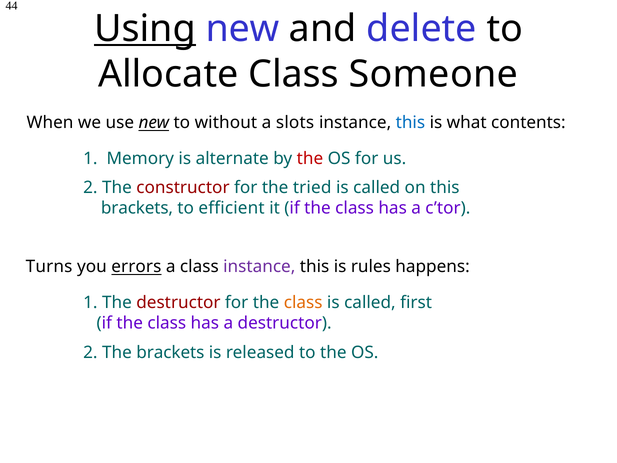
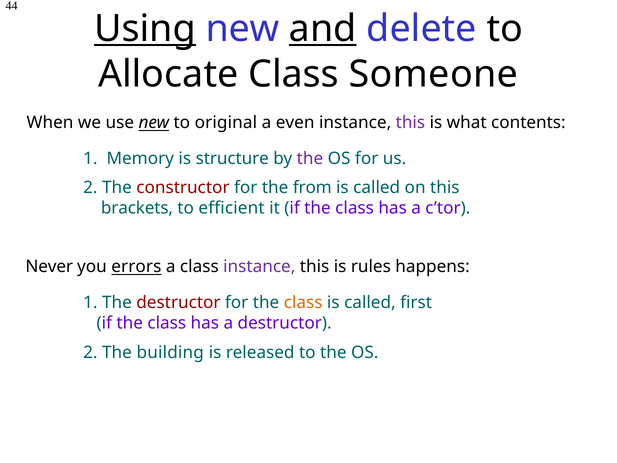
and underline: none -> present
without: without -> original
slots: slots -> even
this at (410, 123) colour: blue -> purple
alternate: alternate -> structure
the at (310, 158) colour: red -> purple
tried: tried -> from
Turns: Turns -> Never
The brackets: brackets -> building
